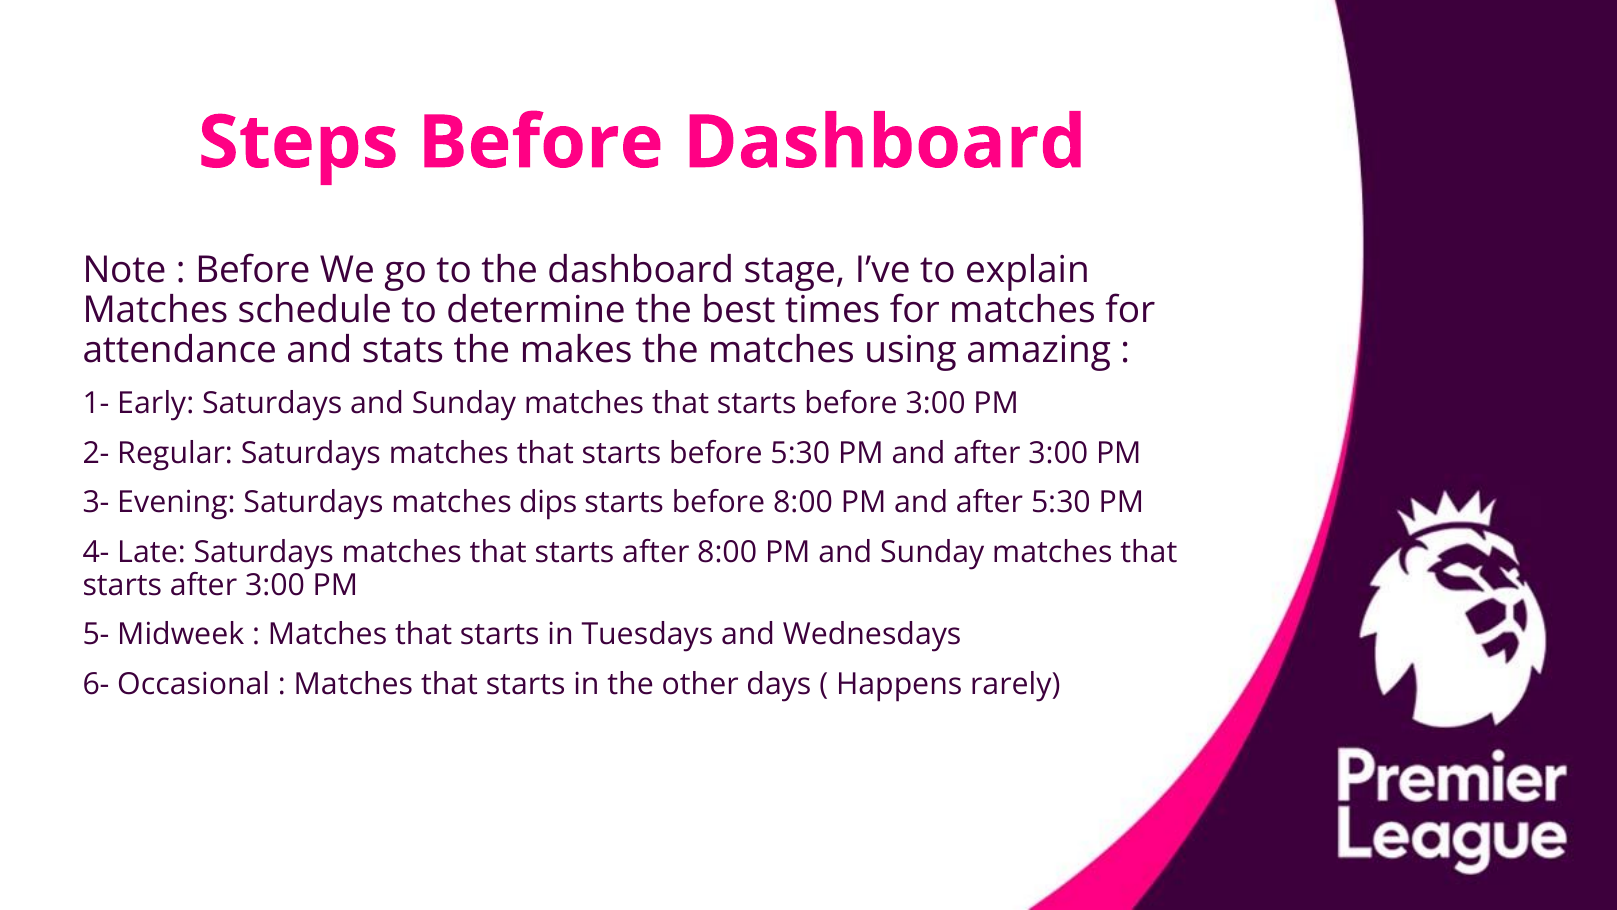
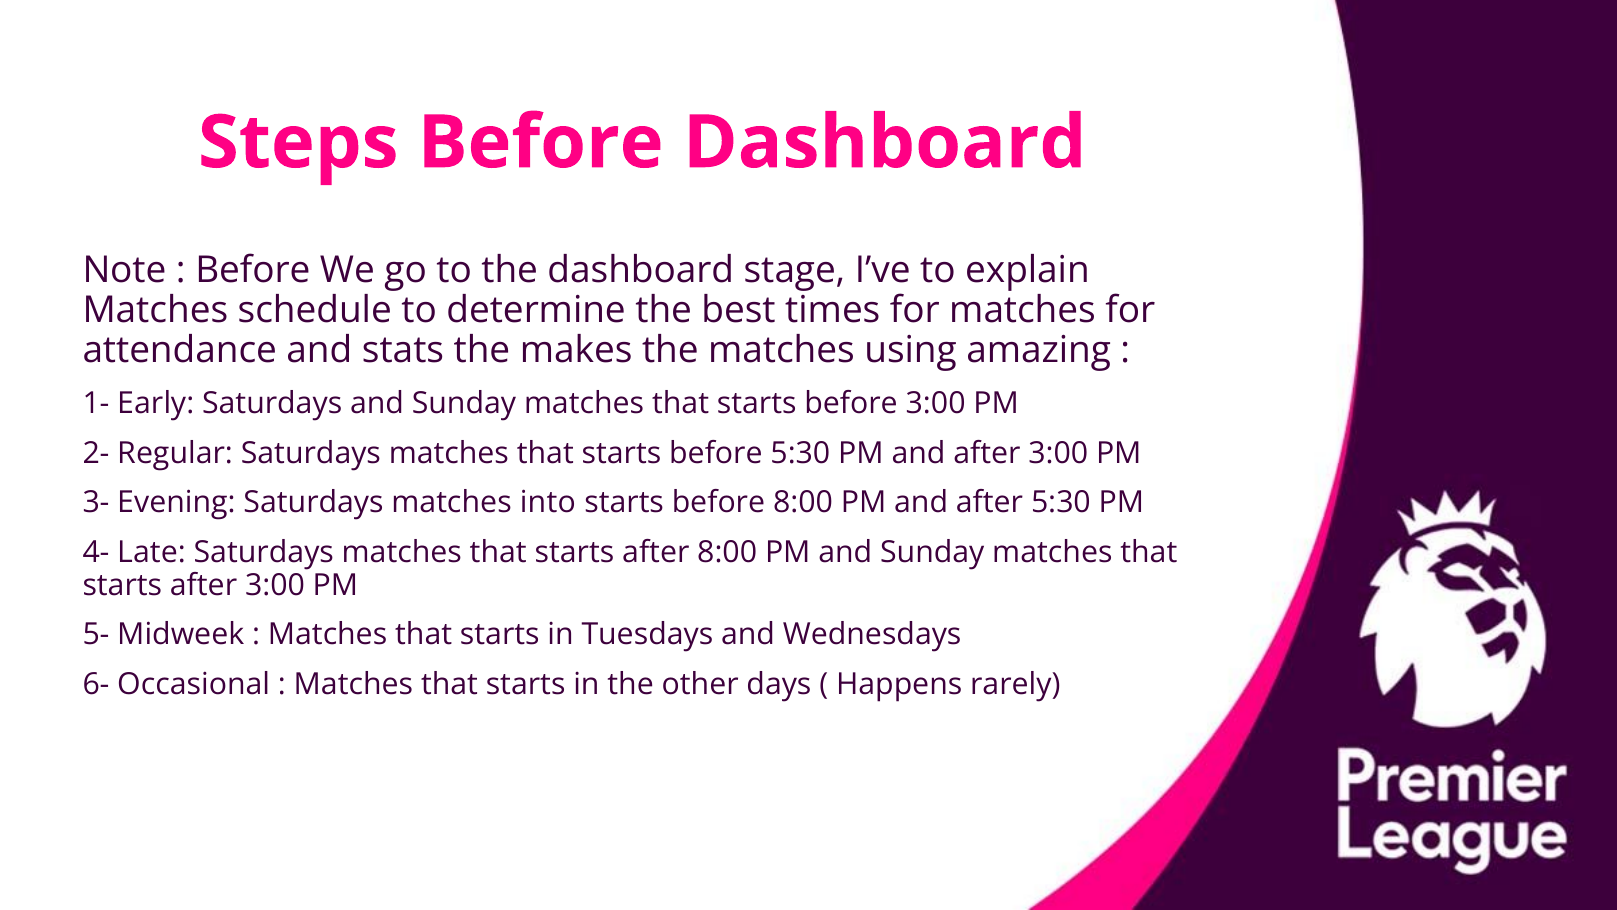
dips: dips -> into
